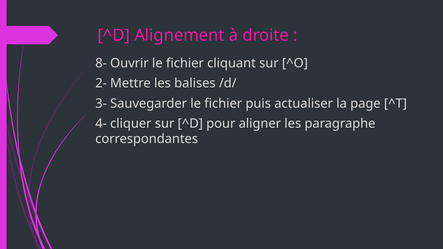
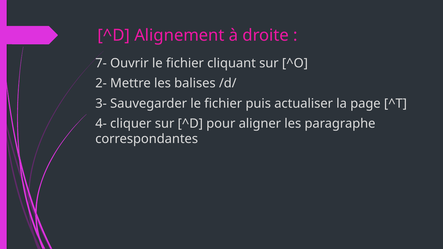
8-: 8- -> 7-
